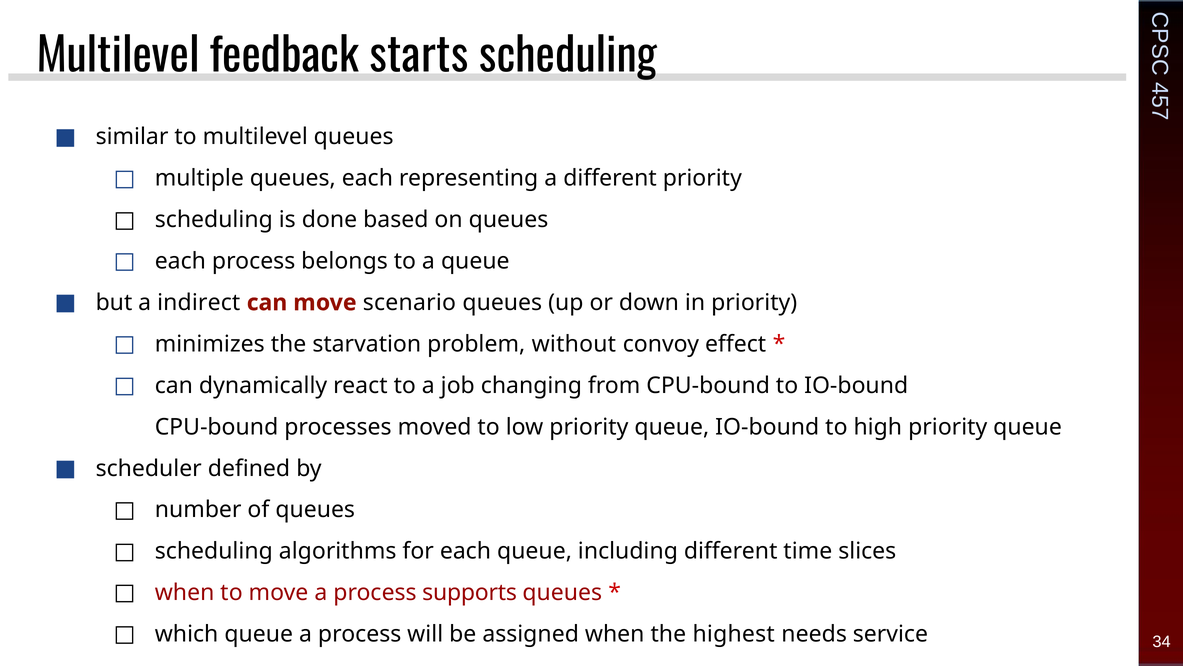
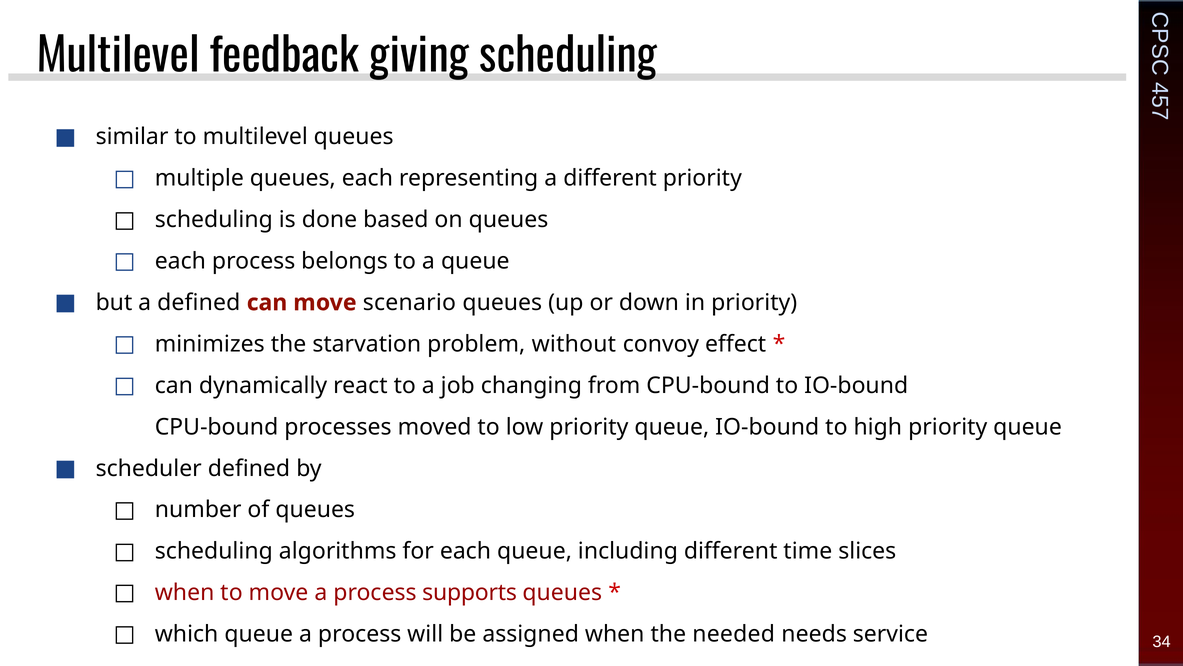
starts: starts -> giving
a indirect: indirect -> defined
highest: highest -> needed
